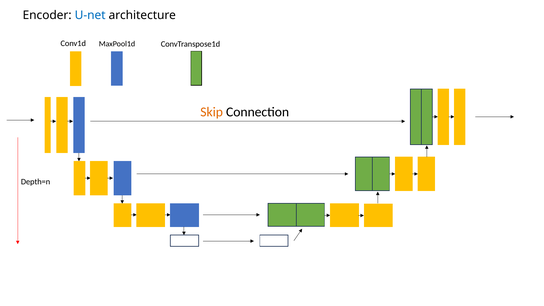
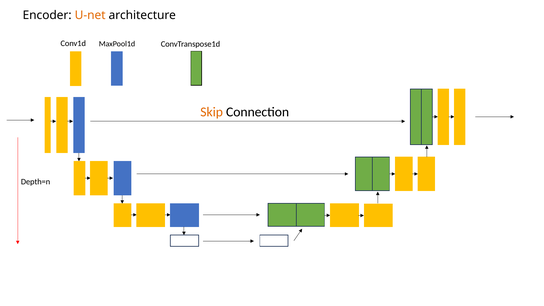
U-net colour: blue -> orange
